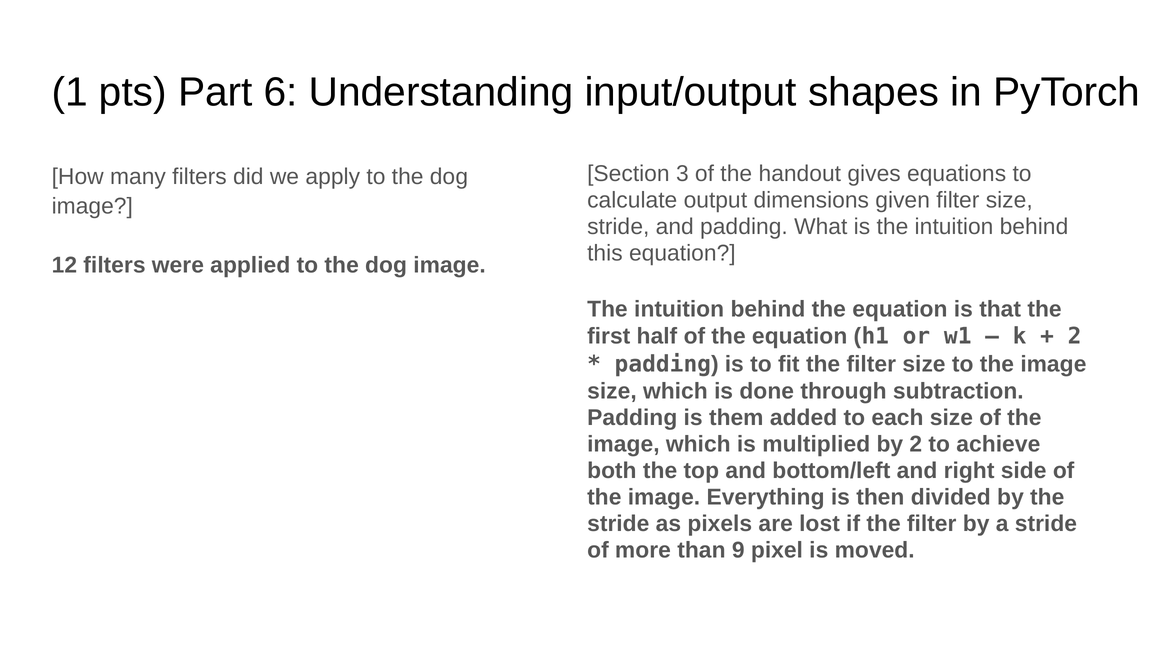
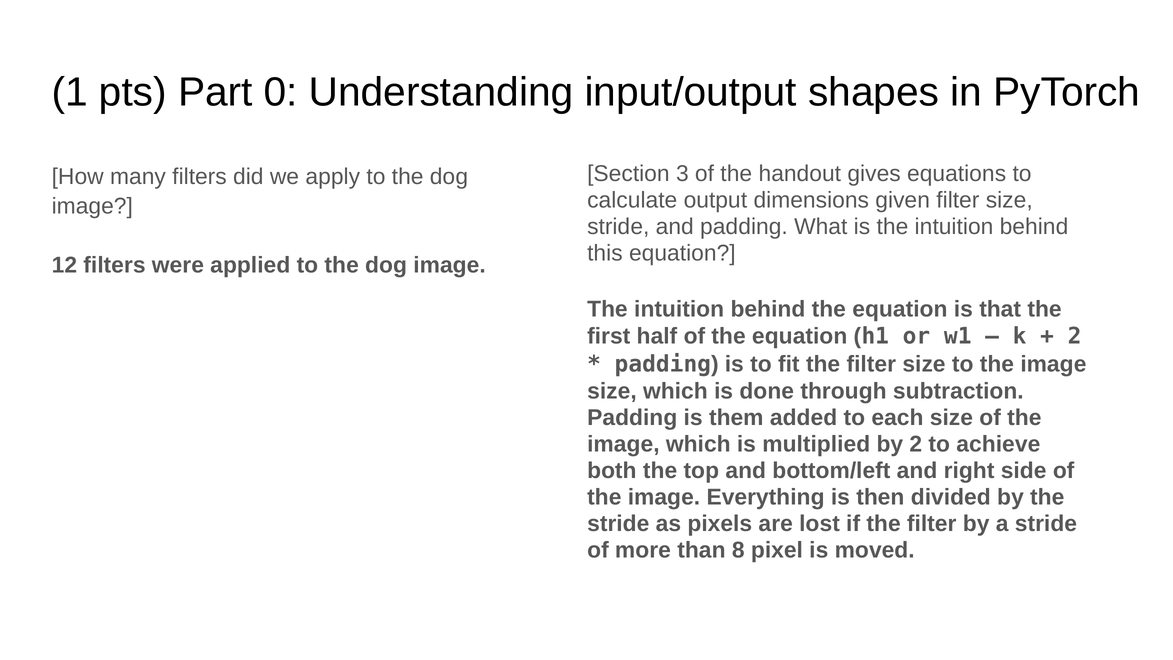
6: 6 -> 0
9: 9 -> 8
